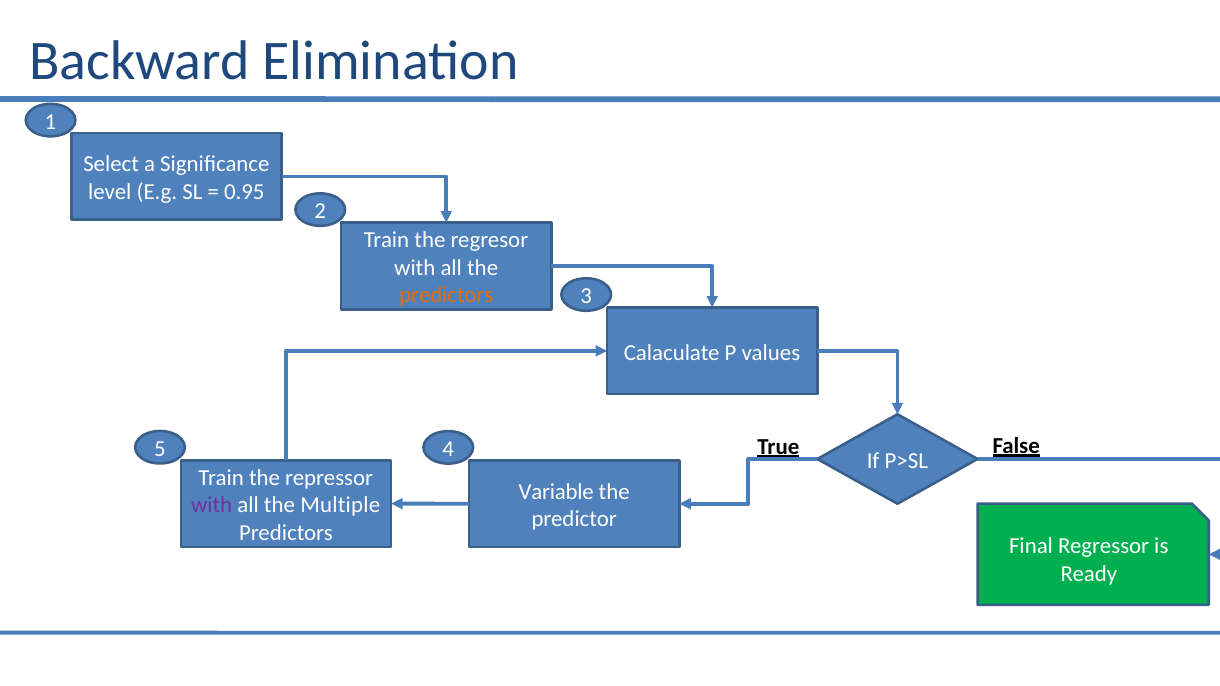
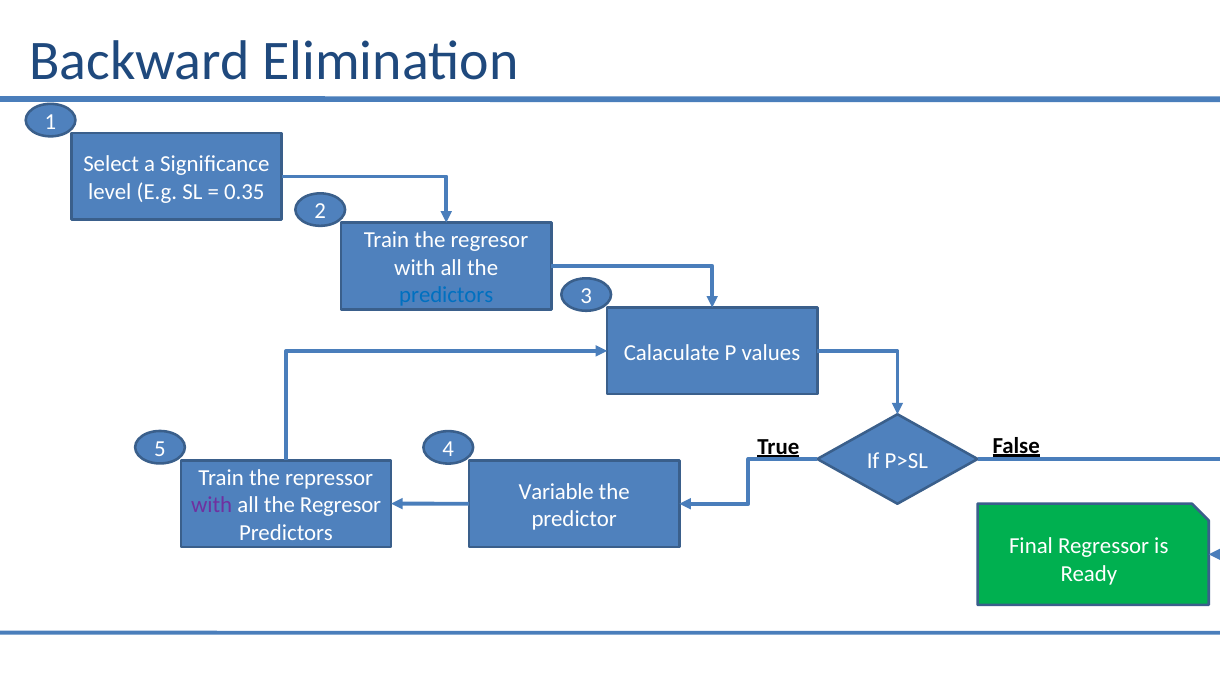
0.95: 0.95 -> 0.35
predictors at (446, 295) colour: orange -> blue
all the Multiple: Multiple -> Regresor
